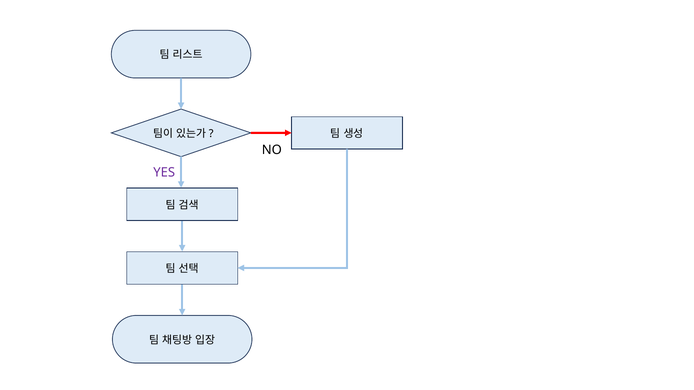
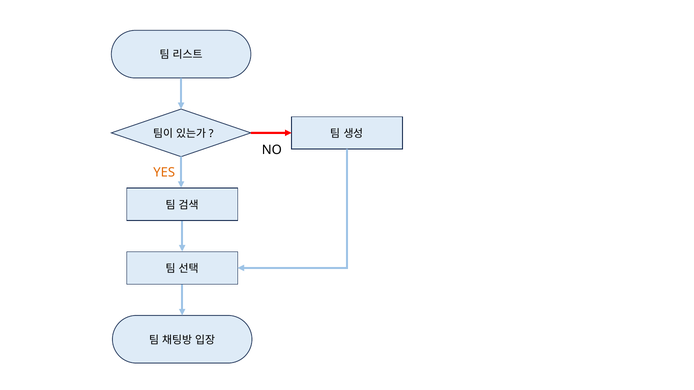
YES colour: purple -> orange
